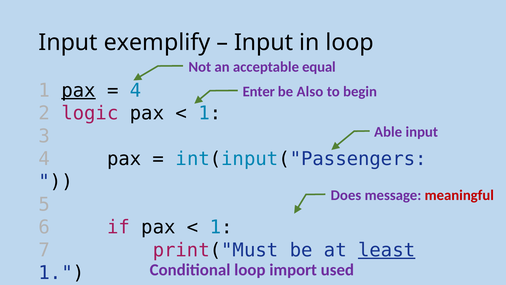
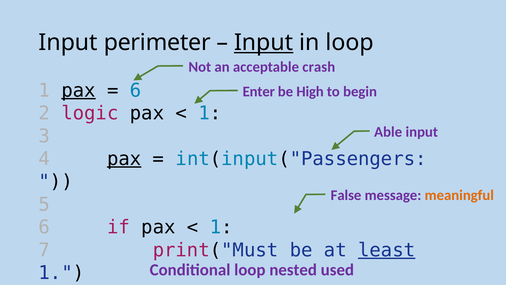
exemplify: exemplify -> perimeter
Input at (264, 43) underline: none -> present
equal: equal -> crash
4 at (136, 90): 4 -> 6
Also: Also -> High
pax at (124, 159) underline: none -> present
Does: Does -> False
meaningful colour: red -> orange
import: import -> nested
